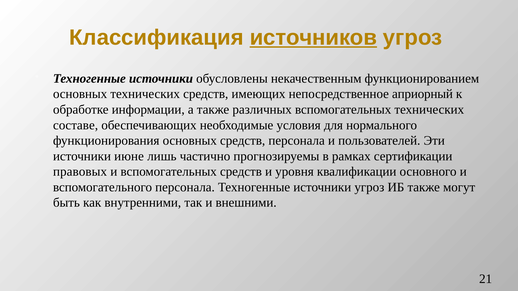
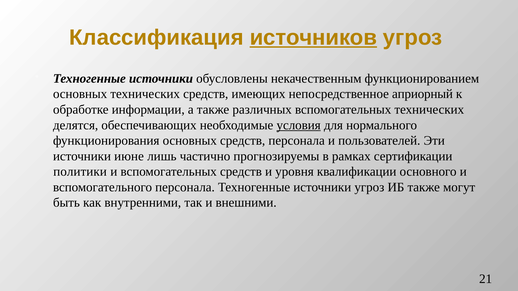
составе: составе -> делятся
условия underline: none -> present
правовых: правовых -> политики
